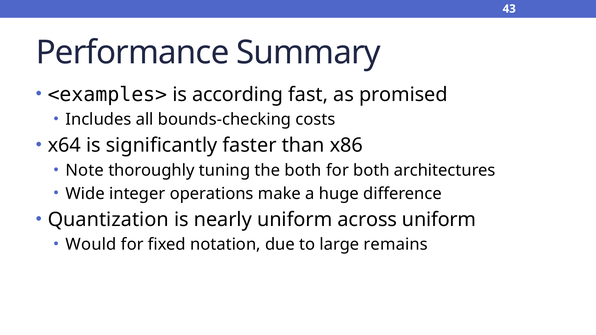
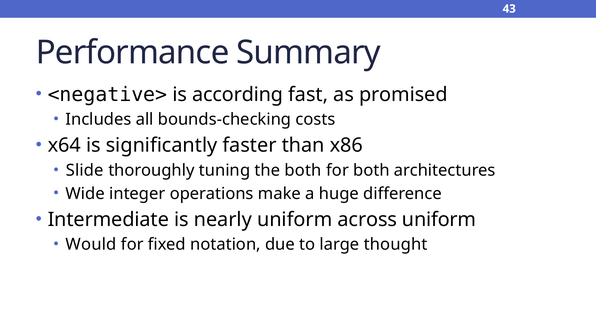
<examples>: <examples> -> <negative>
Note: Note -> Slide
Quantization: Quantization -> Intermediate
remains: remains -> thought
